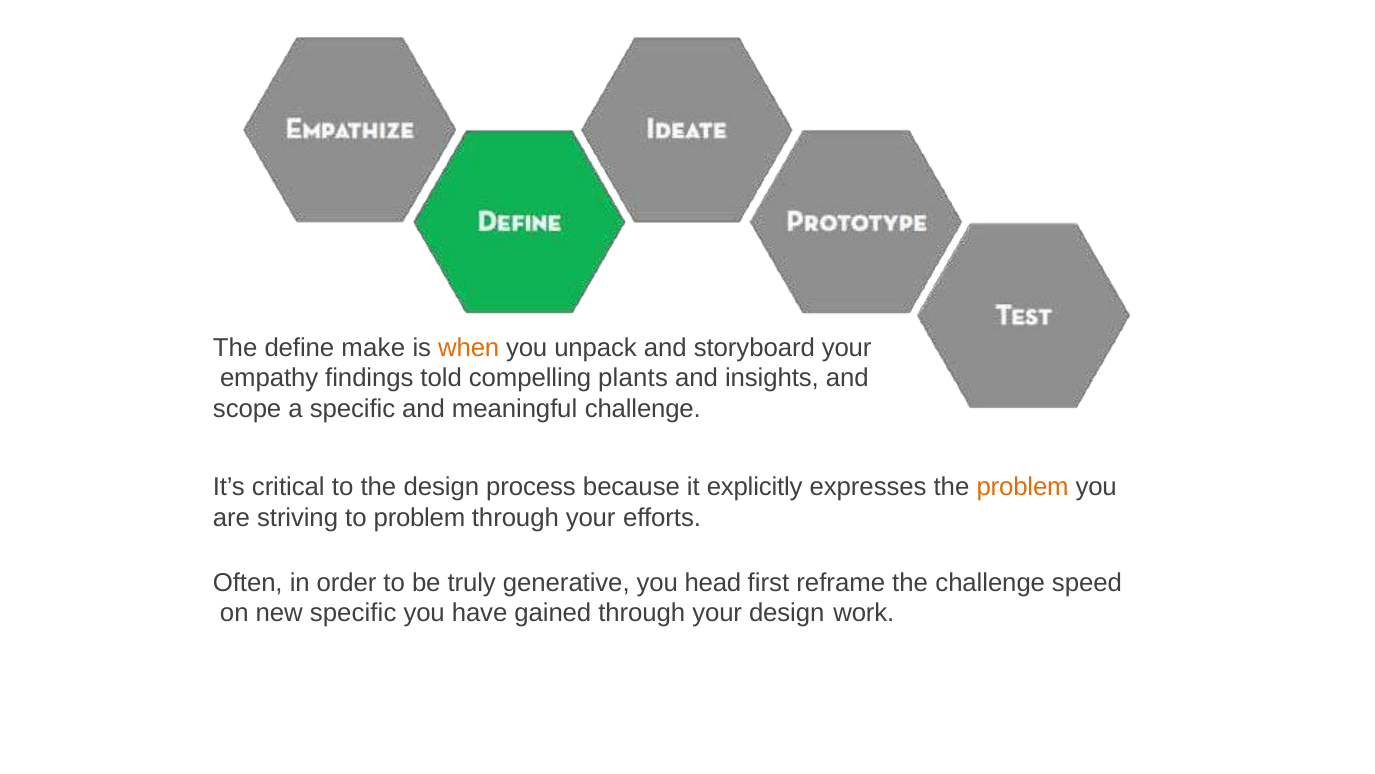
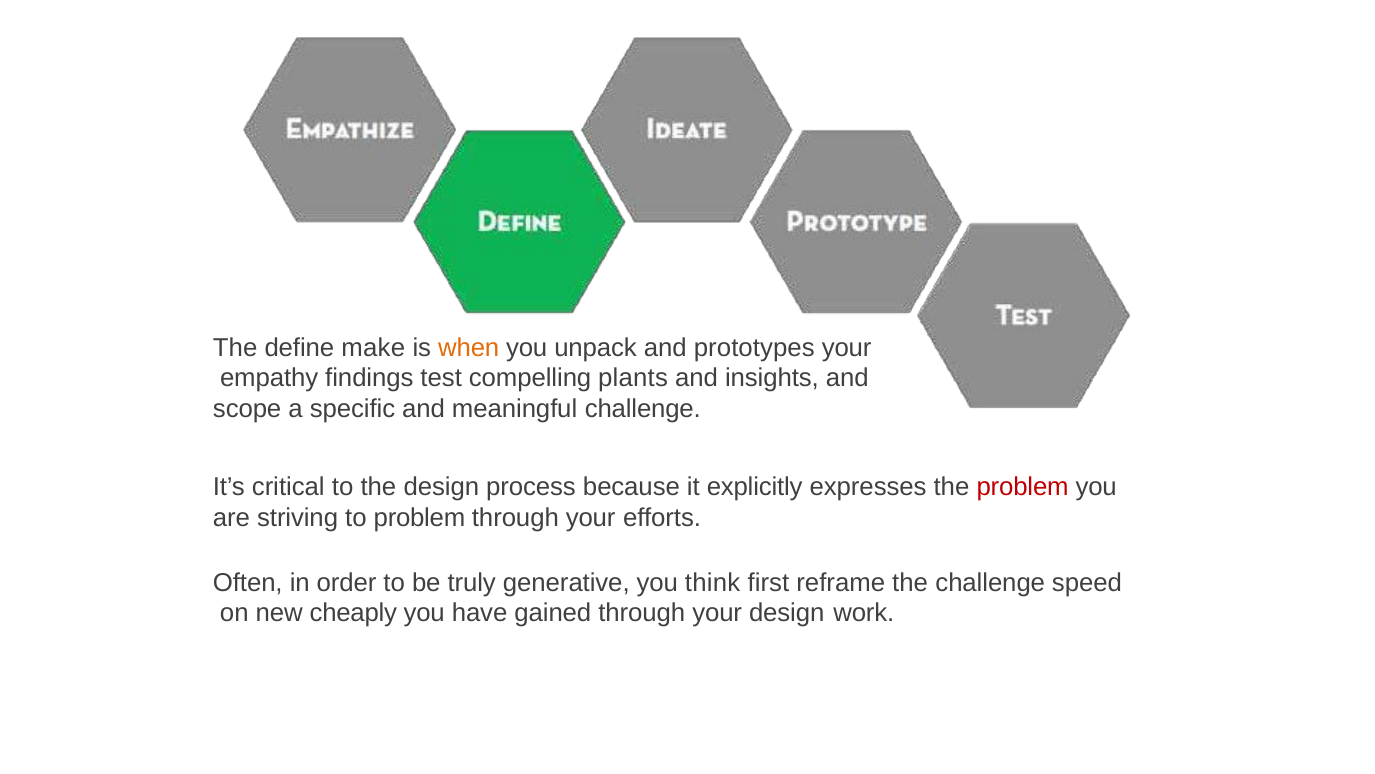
storyboard: storyboard -> prototypes
told: told -> test
problem at (1023, 487) colour: orange -> red
head: head -> think
new specific: specific -> cheaply
